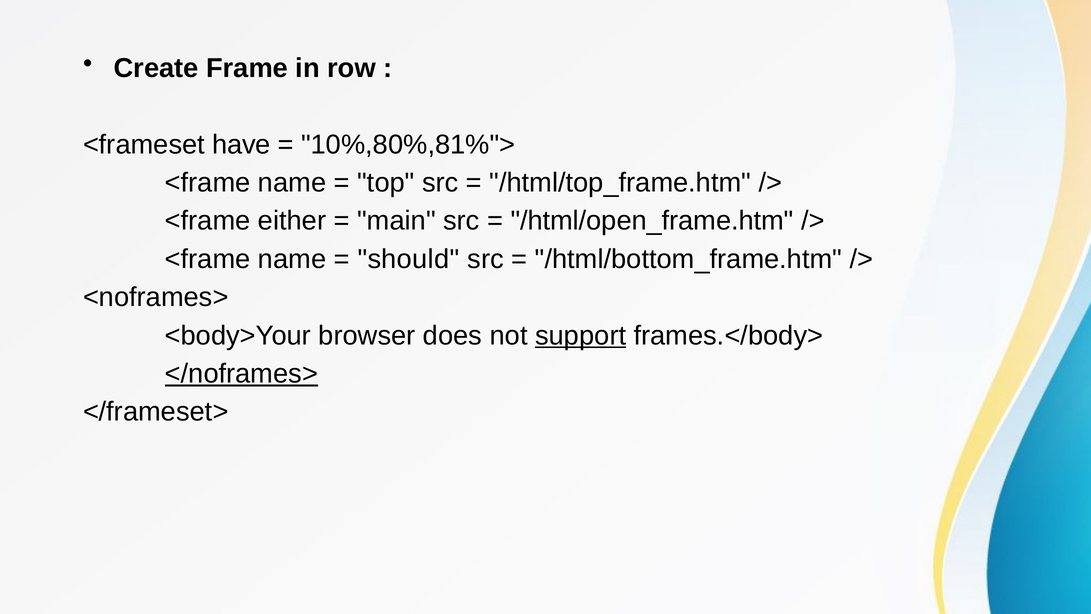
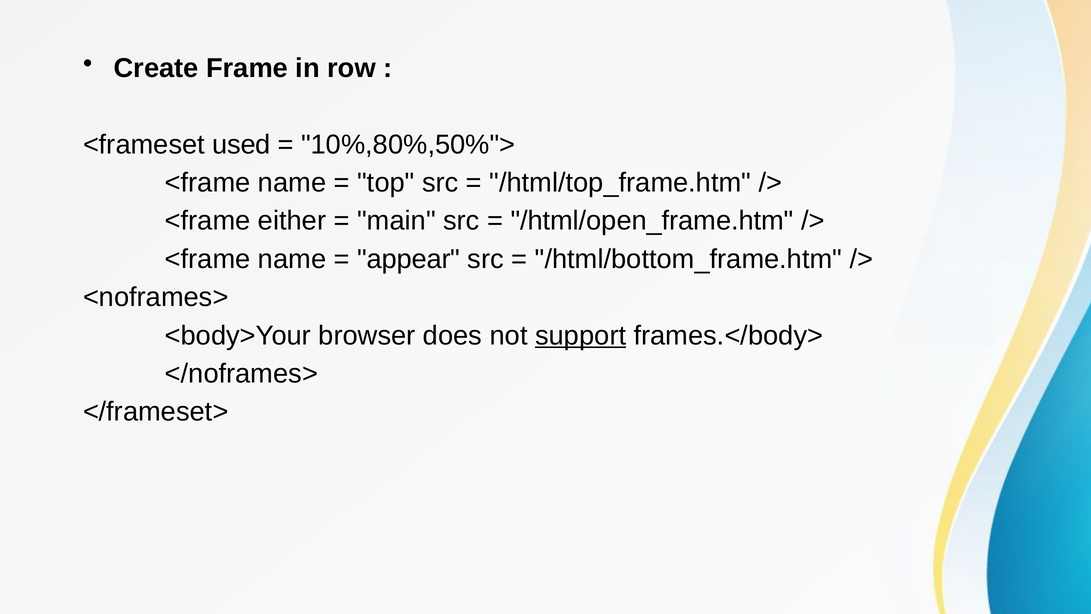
have: have -> used
10%,80%,81%">: 10%,80%,81%"> -> 10%,80%,50%">
should: should -> appear
</noframes> underline: present -> none
